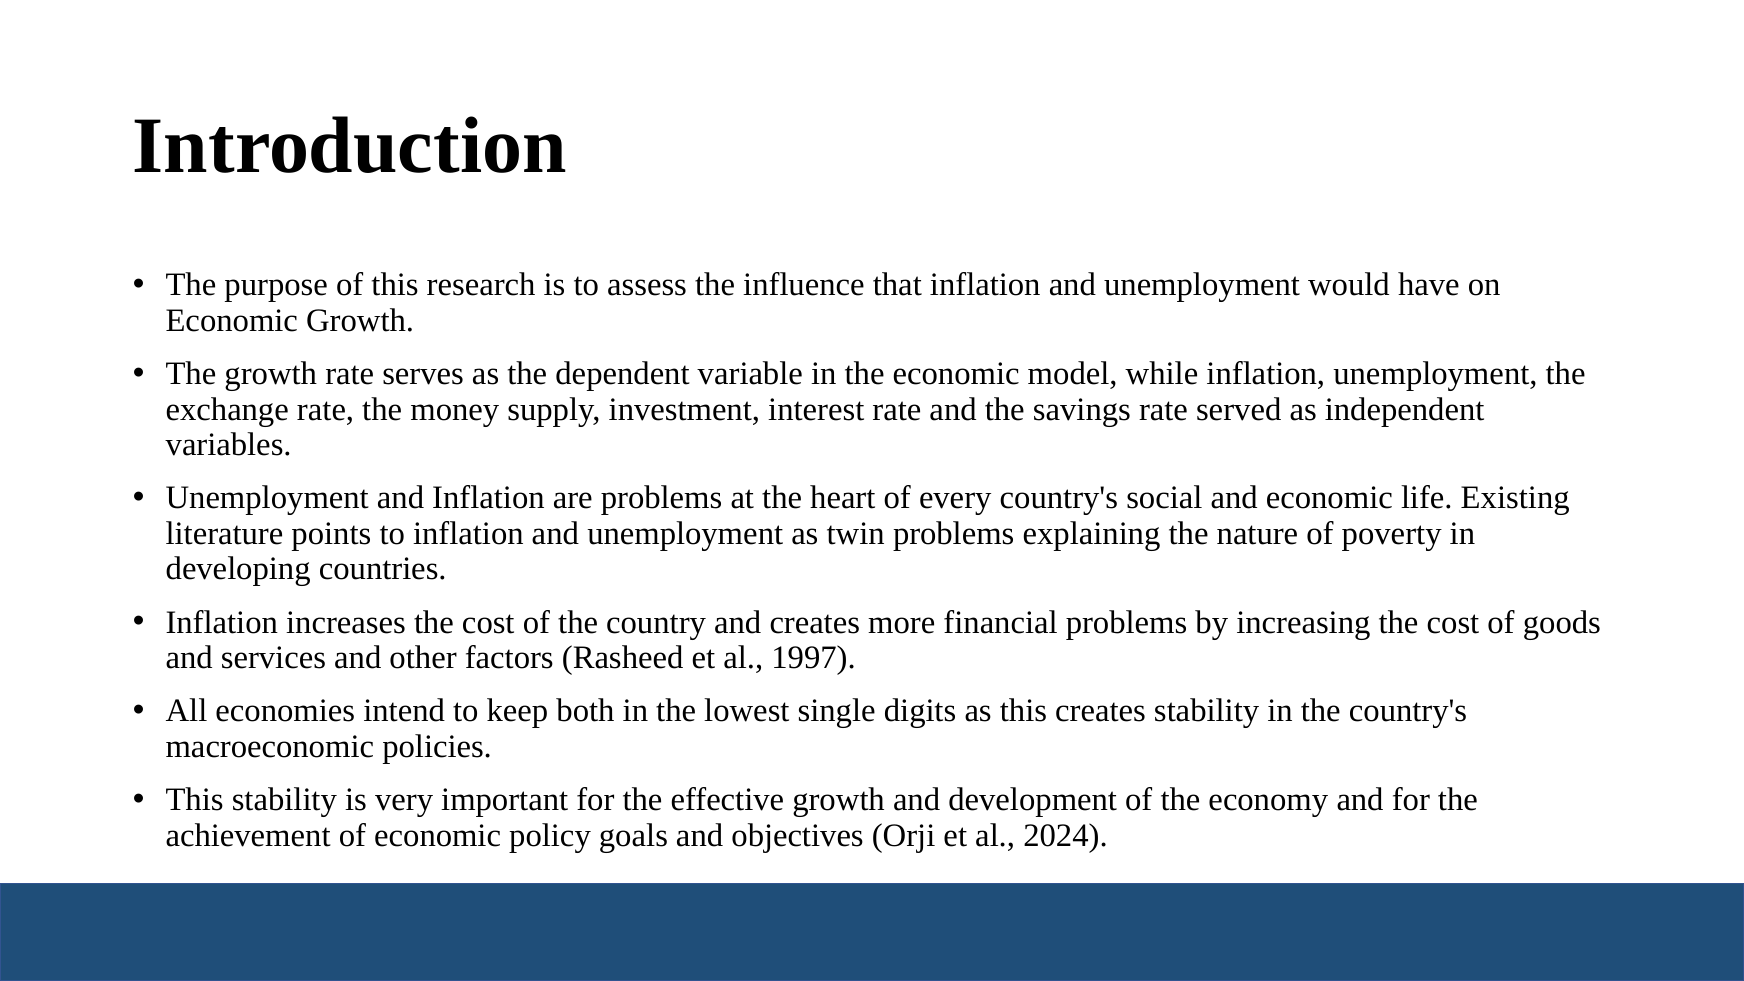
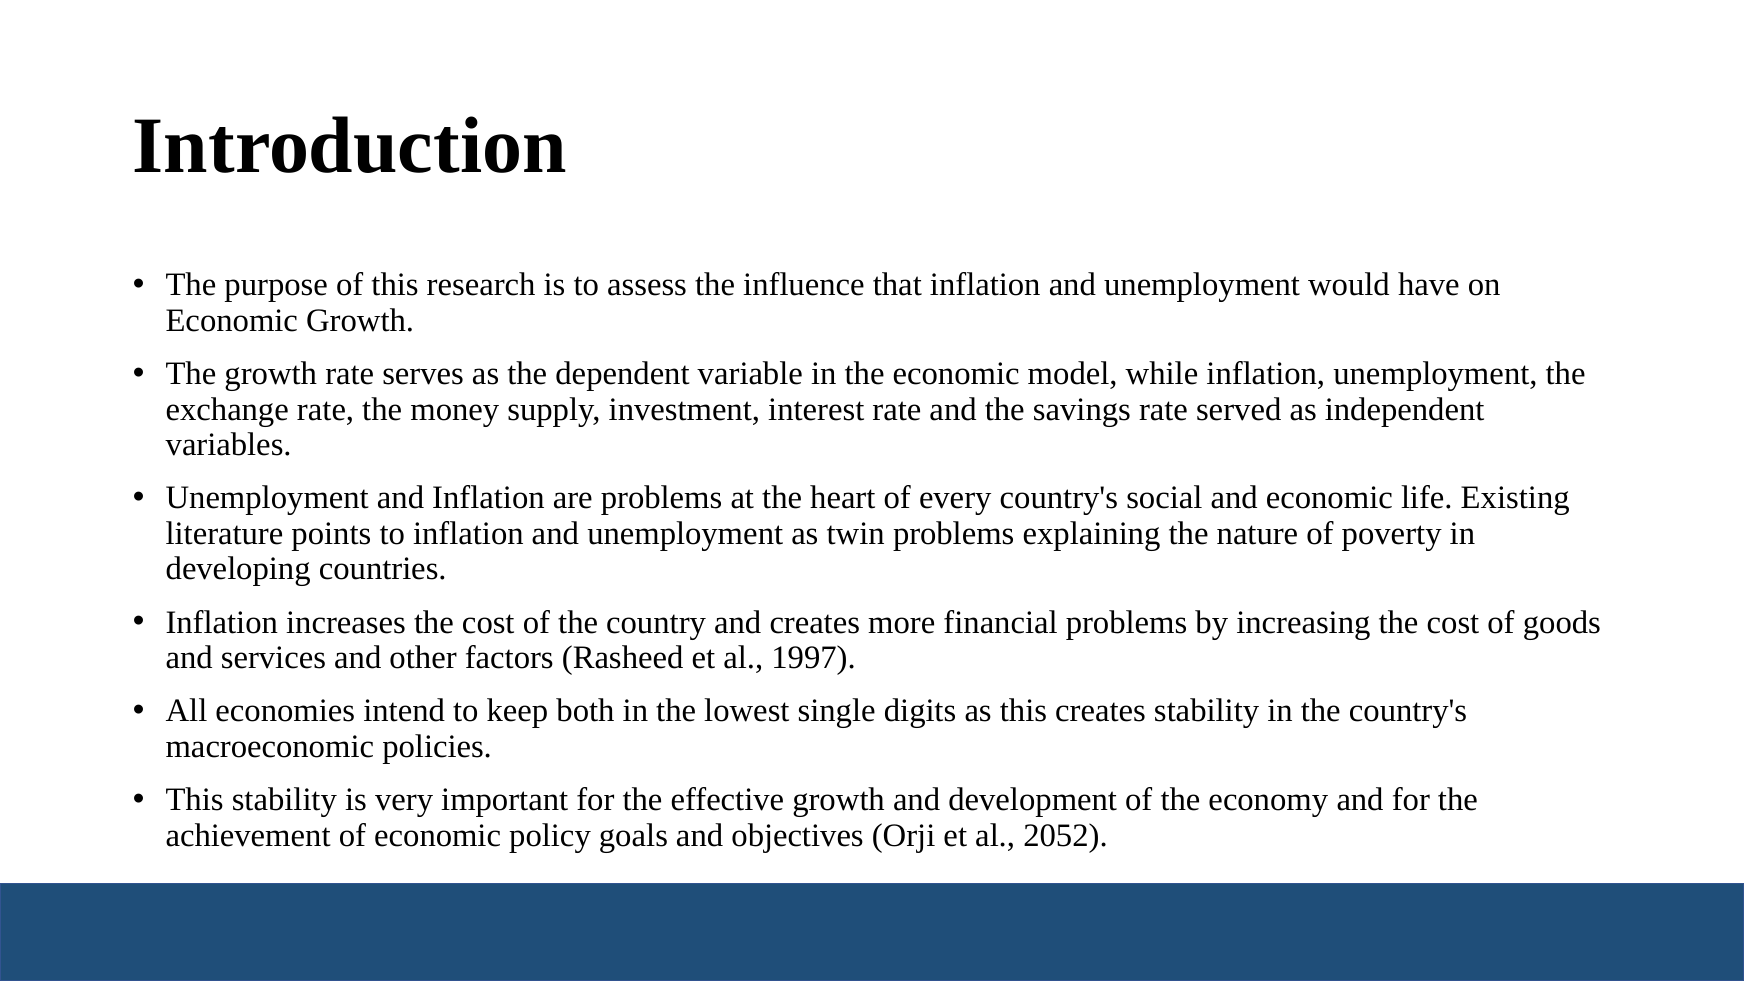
2024: 2024 -> 2052
